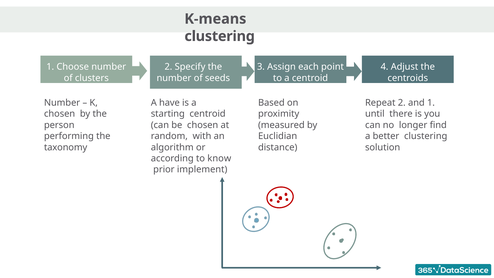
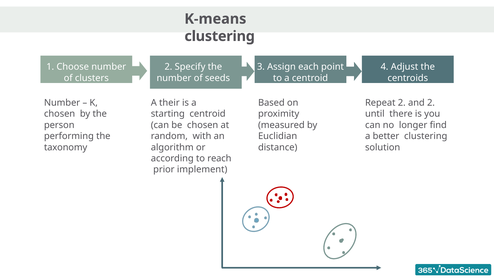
have: have -> their
and 1: 1 -> 2
know: know -> reach
